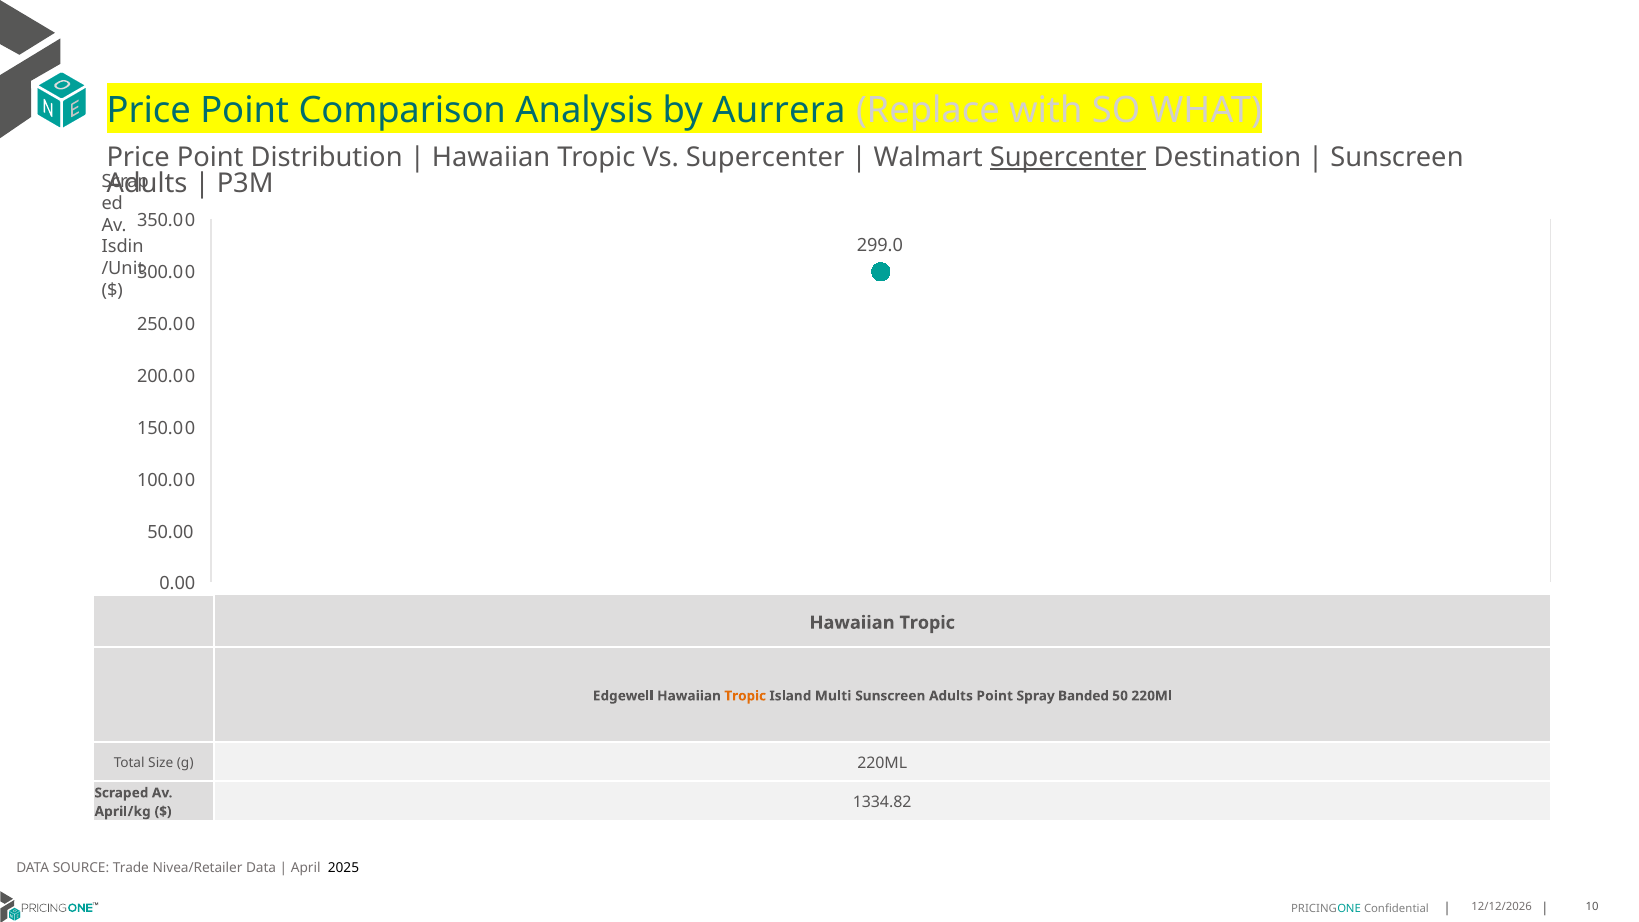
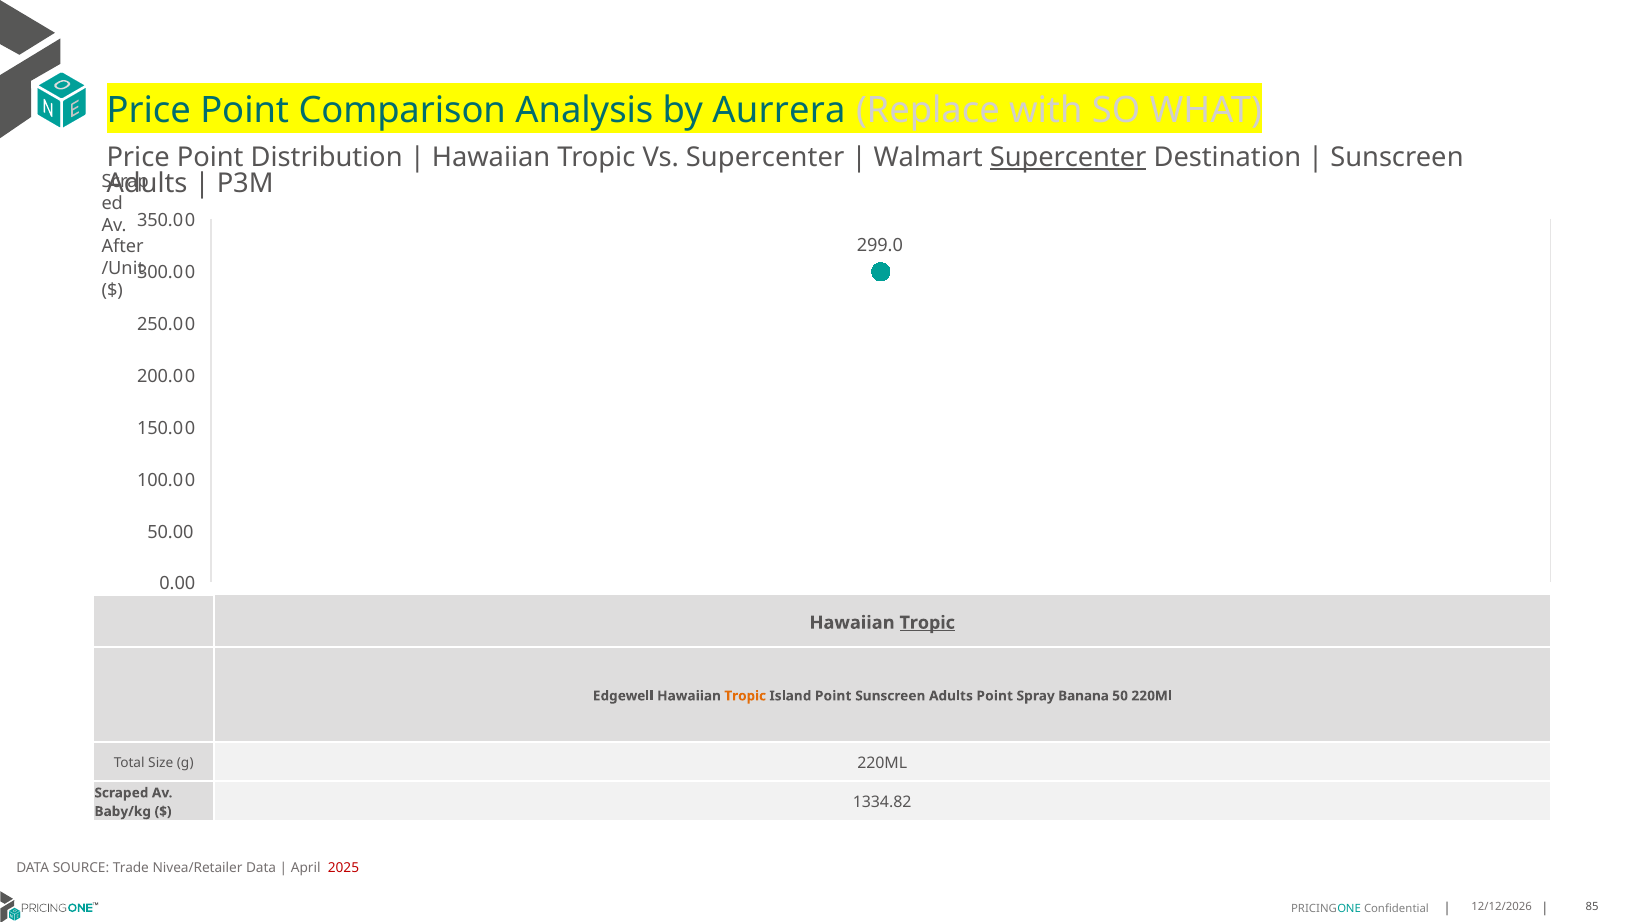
Isdin: Isdin -> After
Tropic at (927, 623) underline: none -> present
Island Multi: Multi -> Point
Banded: Banded -> Banana
April/kg: April/kg -> Baby/kg
2025 colour: black -> red
10: 10 -> 85
